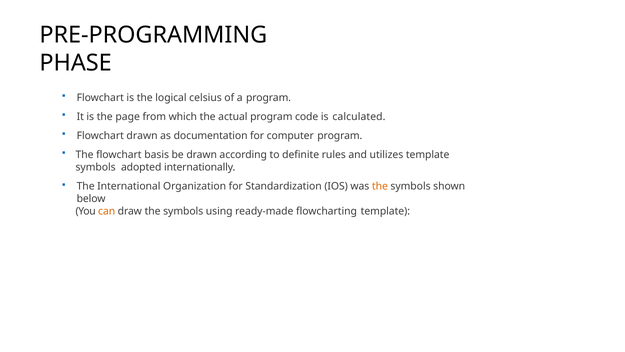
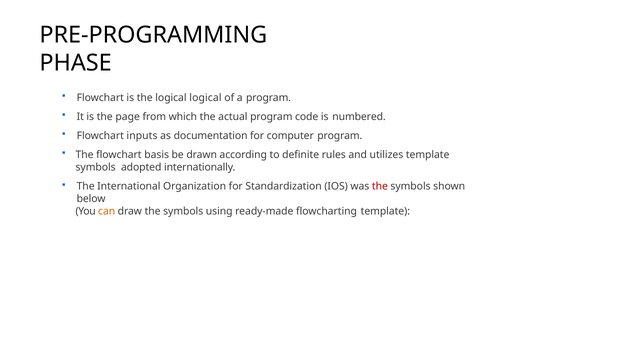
logical celsius: celsius -> logical
calculated: calculated -> numbered
Flowchart drawn: drawn -> inputs
the at (380, 186) colour: orange -> red
